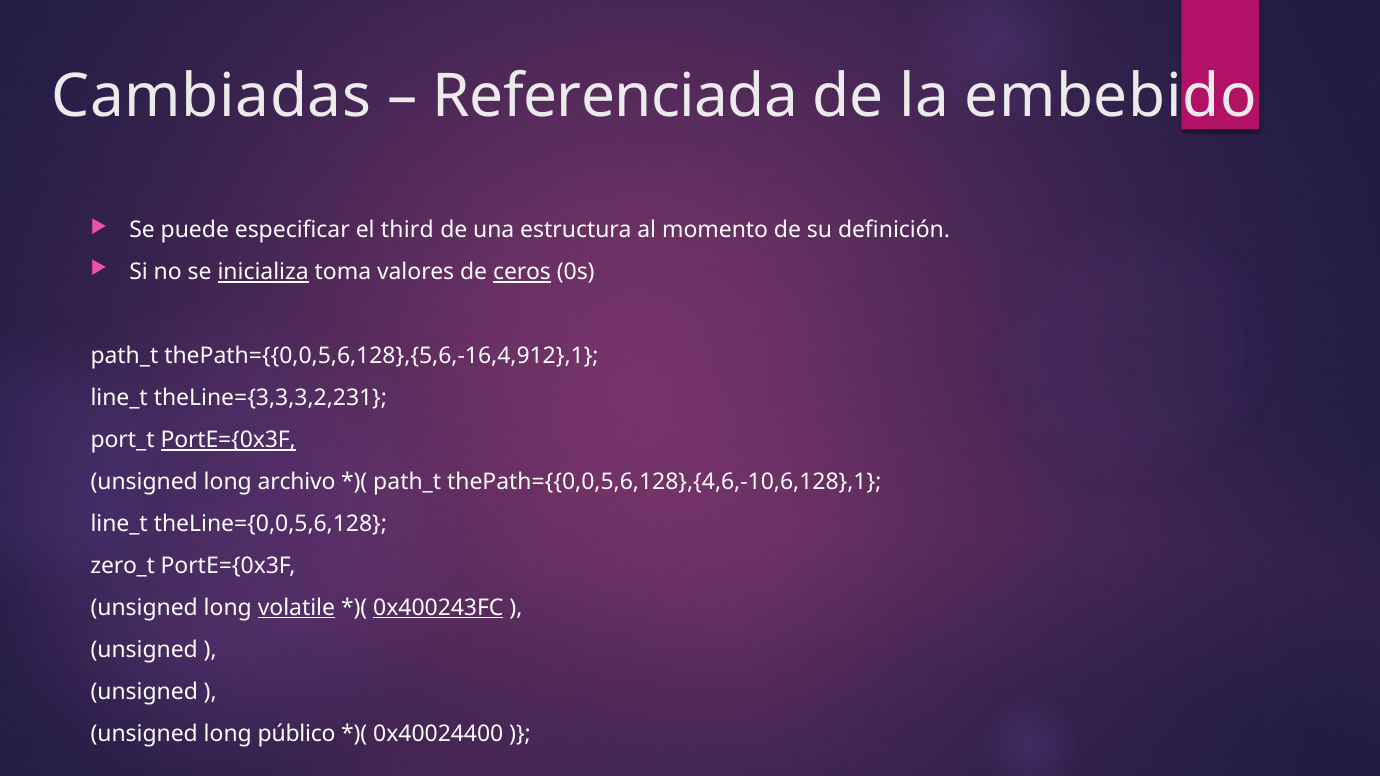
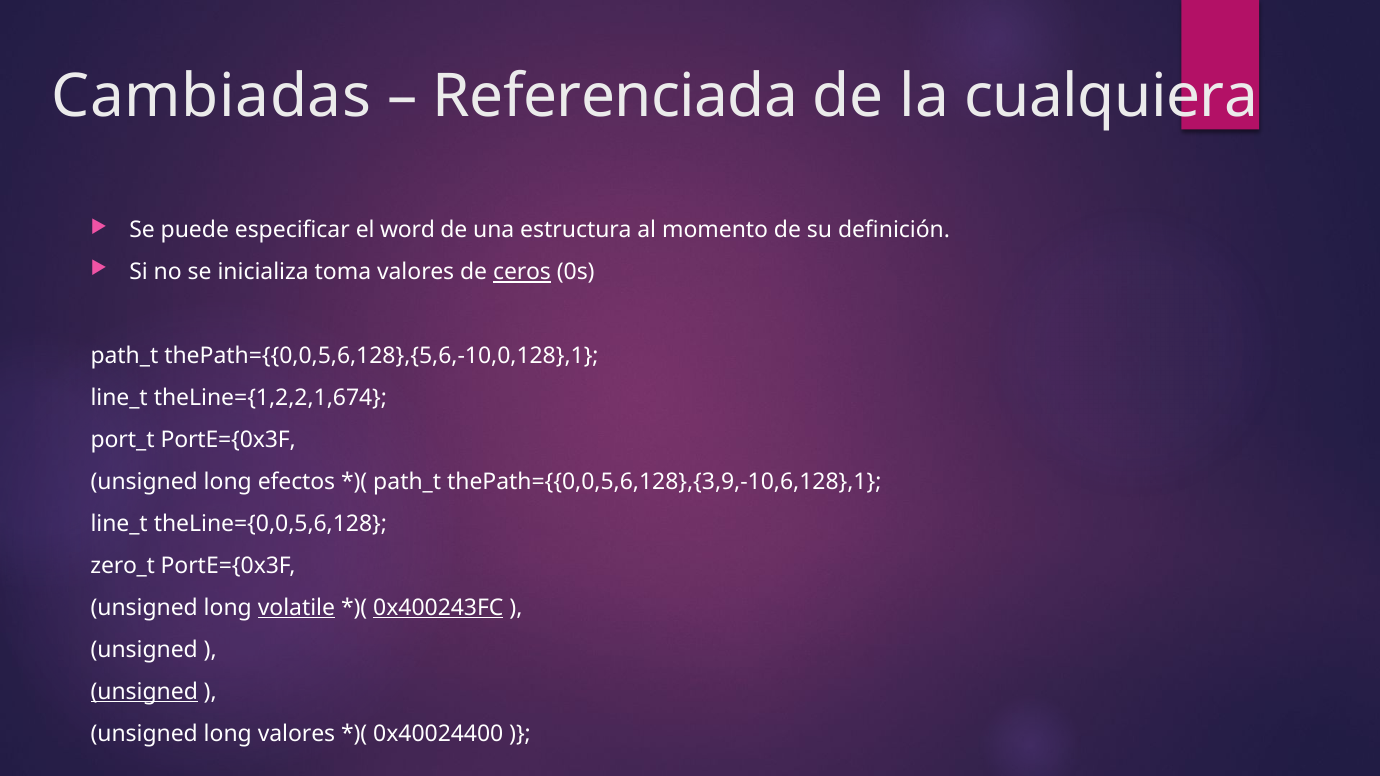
embebido: embebido -> cualquiera
third: third -> word
inicializa underline: present -> none
thePath={{0,0,5,6,128},{5,6,-16,4,912},1: thePath={{0,0,5,6,128},{5,6,-16,4,912},1 -> thePath={{0,0,5,6,128},{5,6,-10,0,128},1
theLine={3,3,3,2,231: theLine={3,3,3,2,231 -> theLine={1,2,2,1,674
PortE={0x3F at (228, 440) underline: present -> none
archivo: archivo -> efectos
thePath={{0,0,5,6,128},{4,6,-10,6,128},1: thePath={{0,0,5,6,128},{4,6,-10,6,128},1 -> thePath={{0,0,5,6,128},{3,9,-10,6,128},1
unsigned at (144, 692) underline: none -> present
long público: público -> valores
